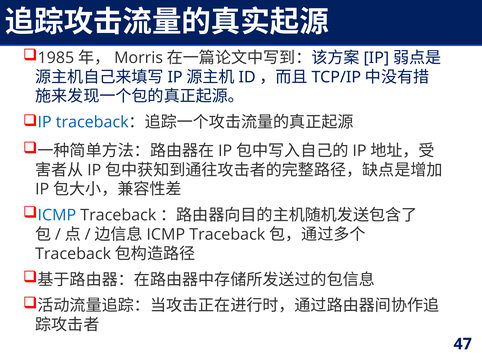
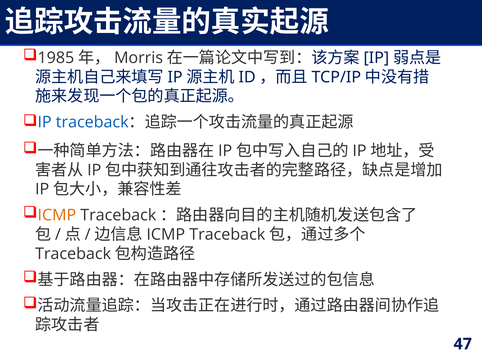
ICMP colour: blue -> orange
